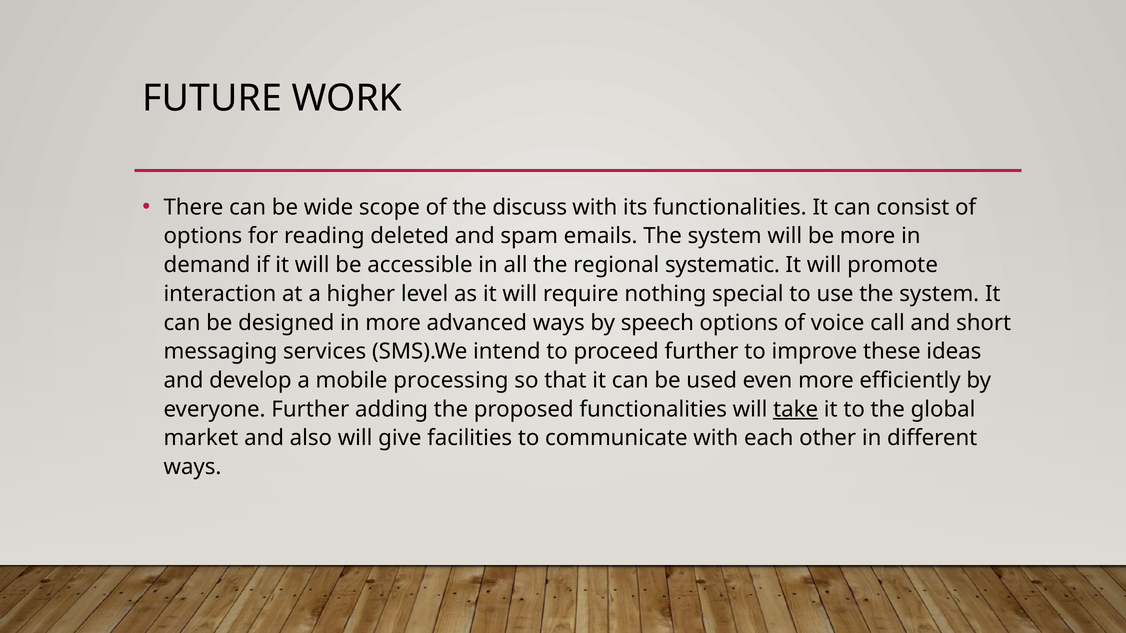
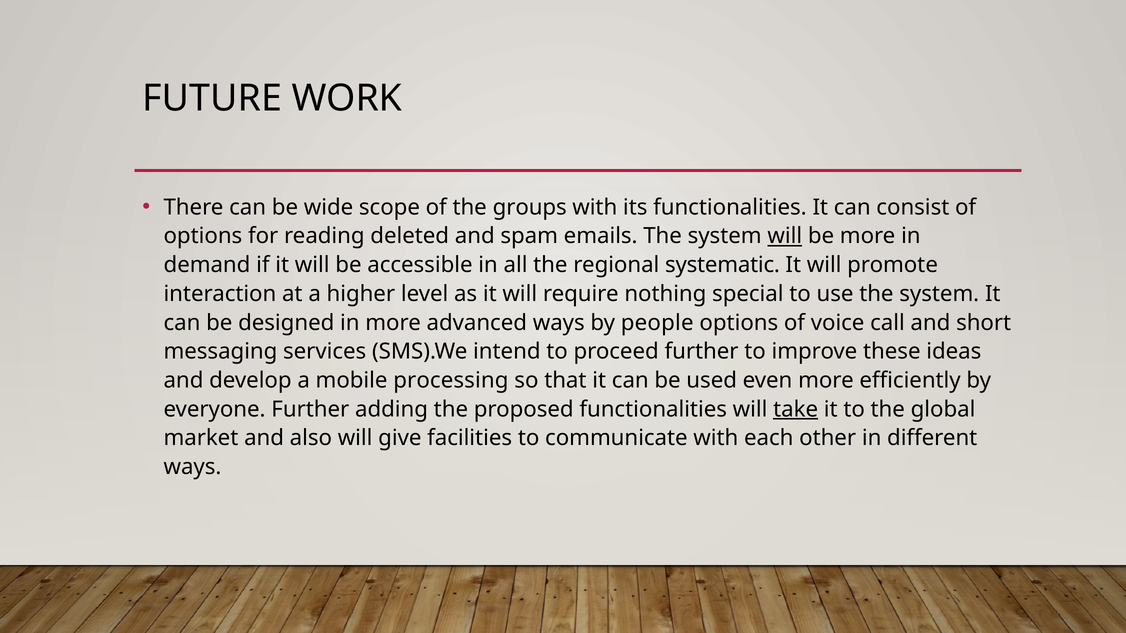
discuss: discuss -> groups
will at (785, 236) underline: none -> present
speech: speech -> people
